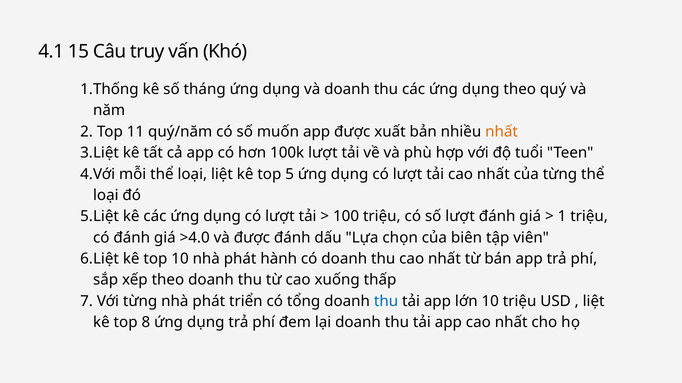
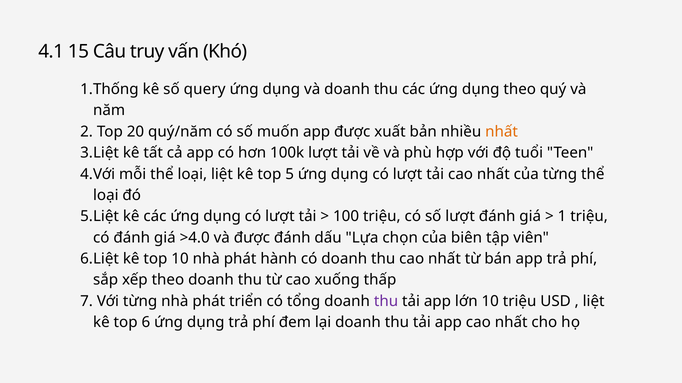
tháng: tháng -> query
11: 11 -> 20
thu at (386, 302) colour: blue -> purple
8: 8 -> 6
